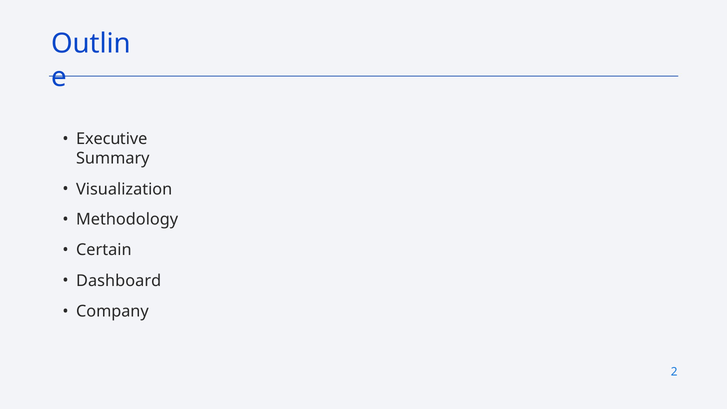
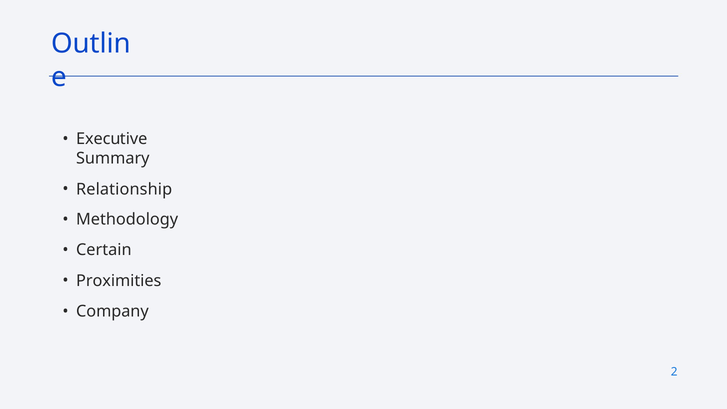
Visualization: Visualization -> Relationship
Dashboard: Dashboard -> Proximities
